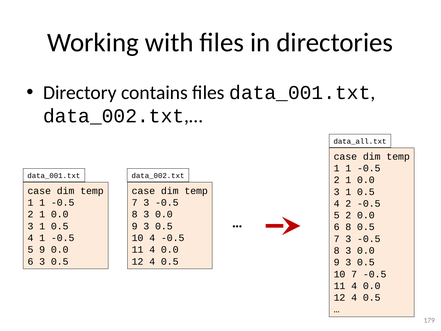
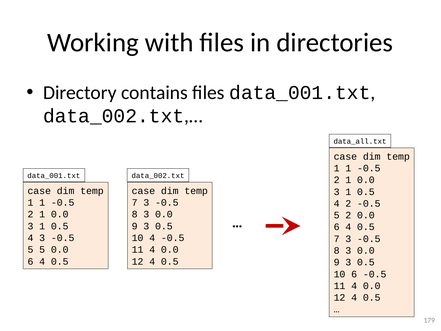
8 at (348, 227): 8 -> 4
4 1: 1 -> 3
5 9: 9 -> 5
3 at (42, 261): 3 -> 4
10 7: 7 -> 6
